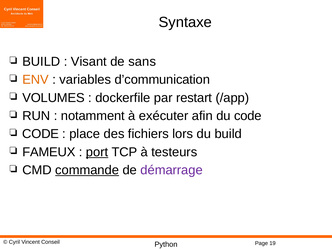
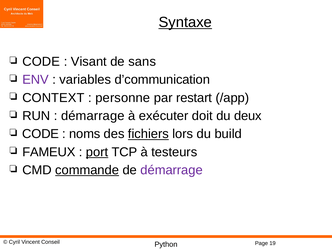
Syntaxe underline: none -> present
BUILD at (41, 62): BUILD -> CODE
ENV colour: orange -> purple
VOLUMES: VOLUMES -> CONTEXT
dockerfile: dockerfile -> personne
notamment at (93, 116): notamment -> démarrage
afin: afin -> doit
du code: code -> deux
place: place -> noms
fichiers underline: none -> present
